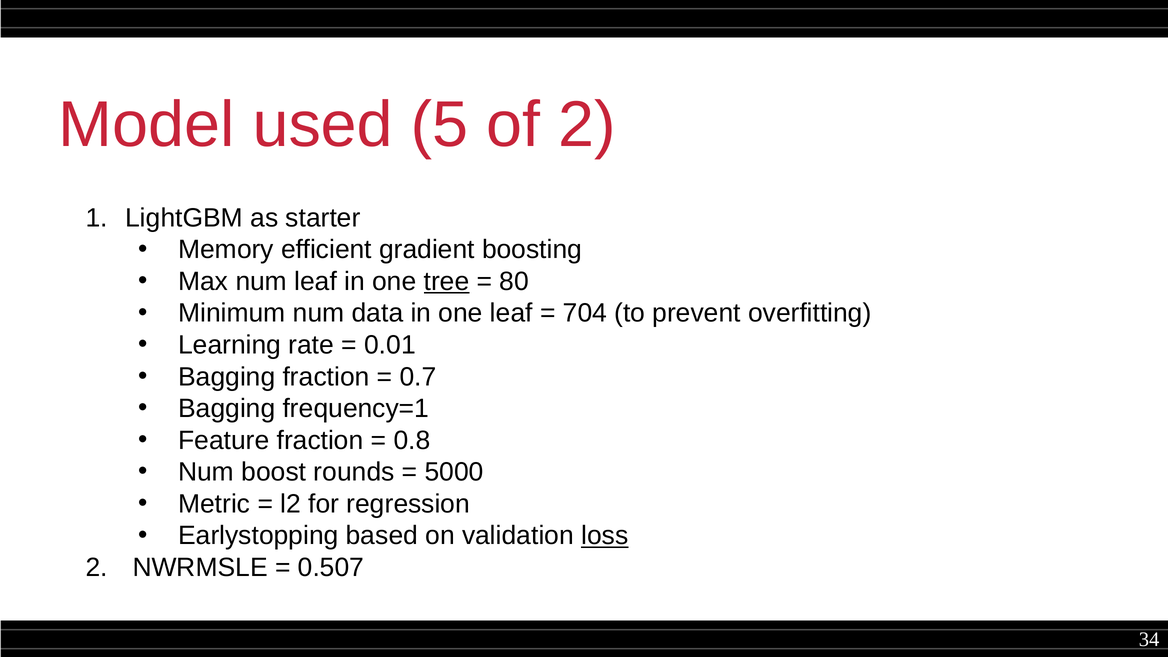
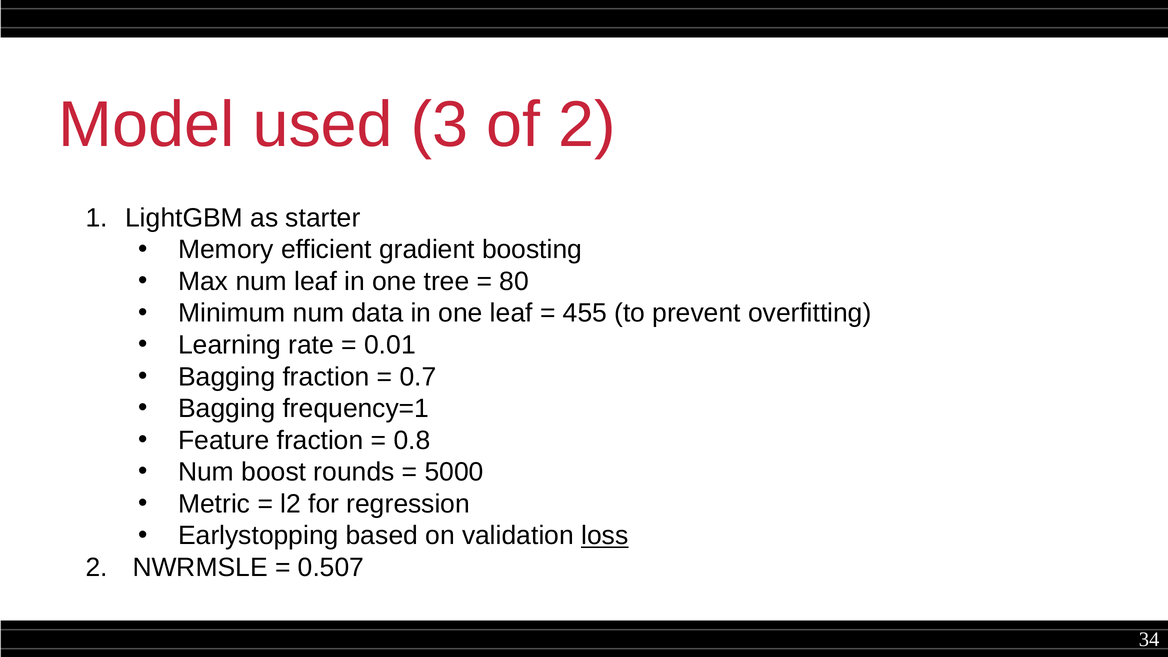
5: 5 -> 3
tree underline: present -> none
704: 704 -> 455
